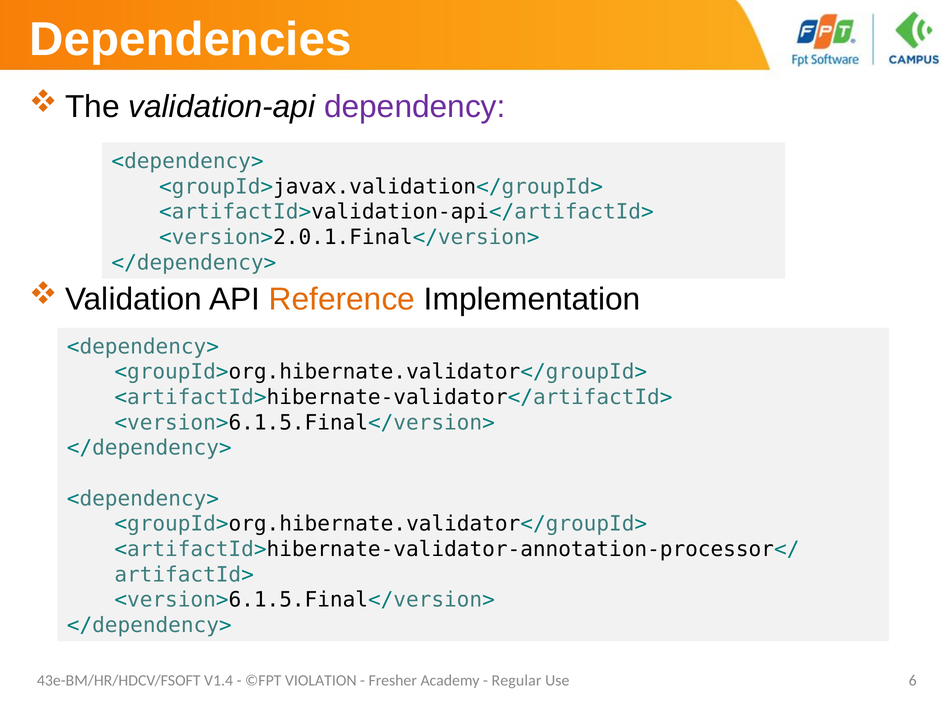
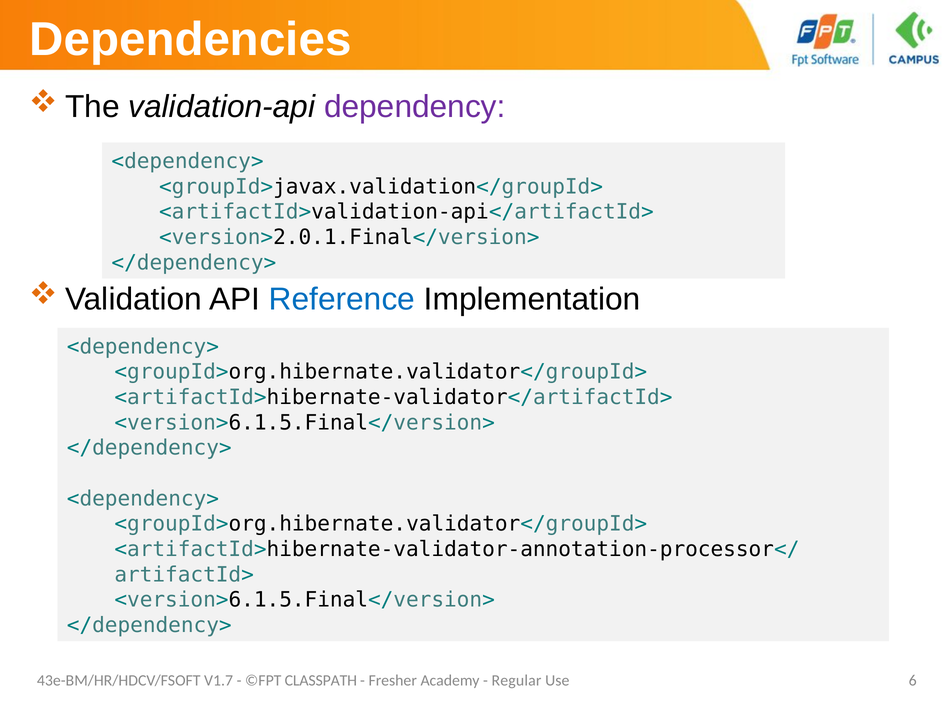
Reference colour: orange -> blue
V1.4: V1.4 -> V1.7
VIOLATION: VIOLATION -> CLASSPATH
